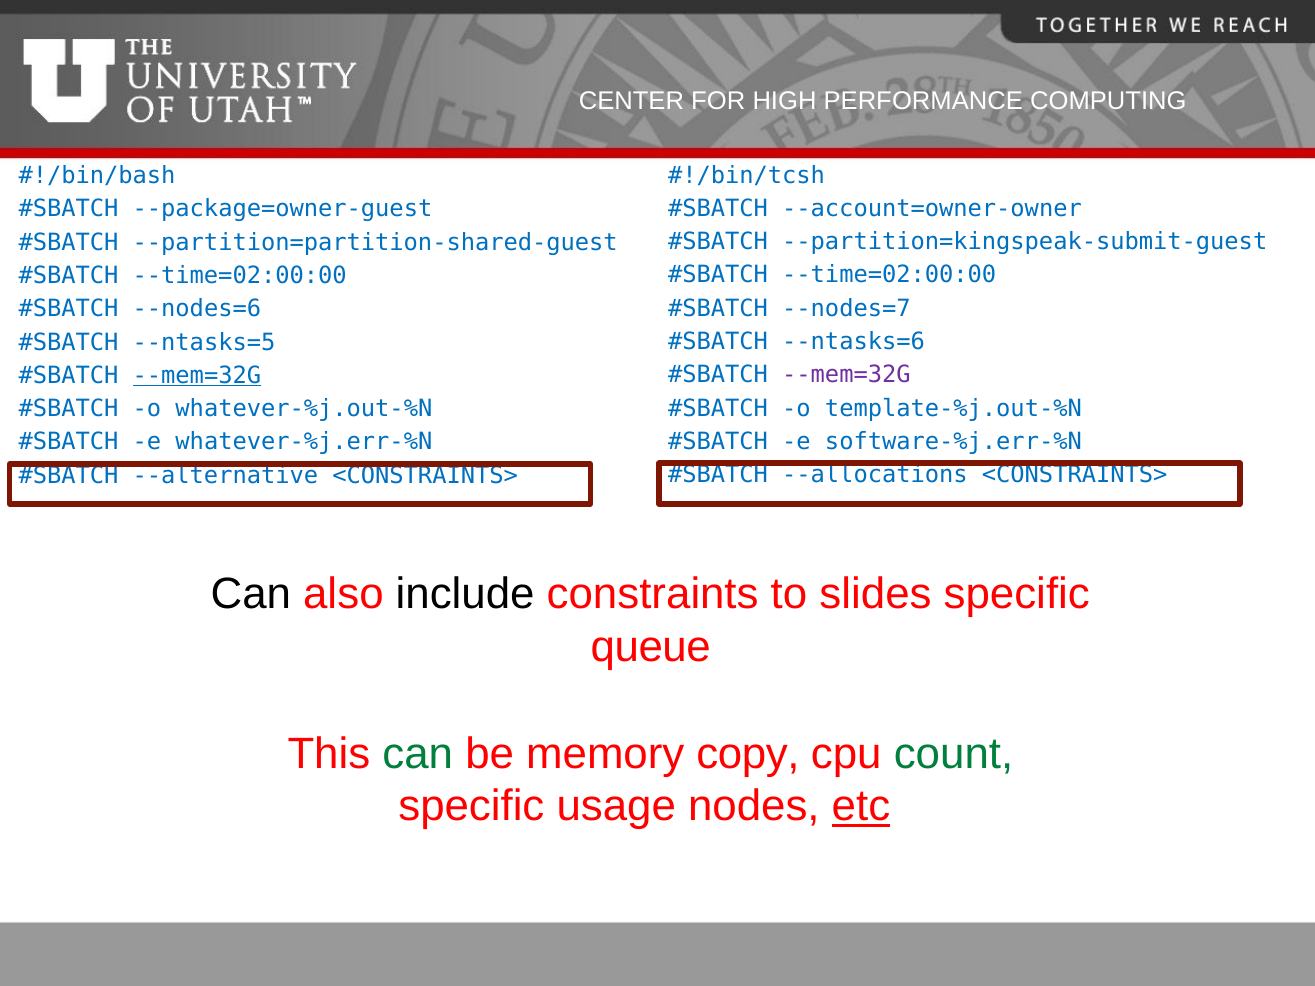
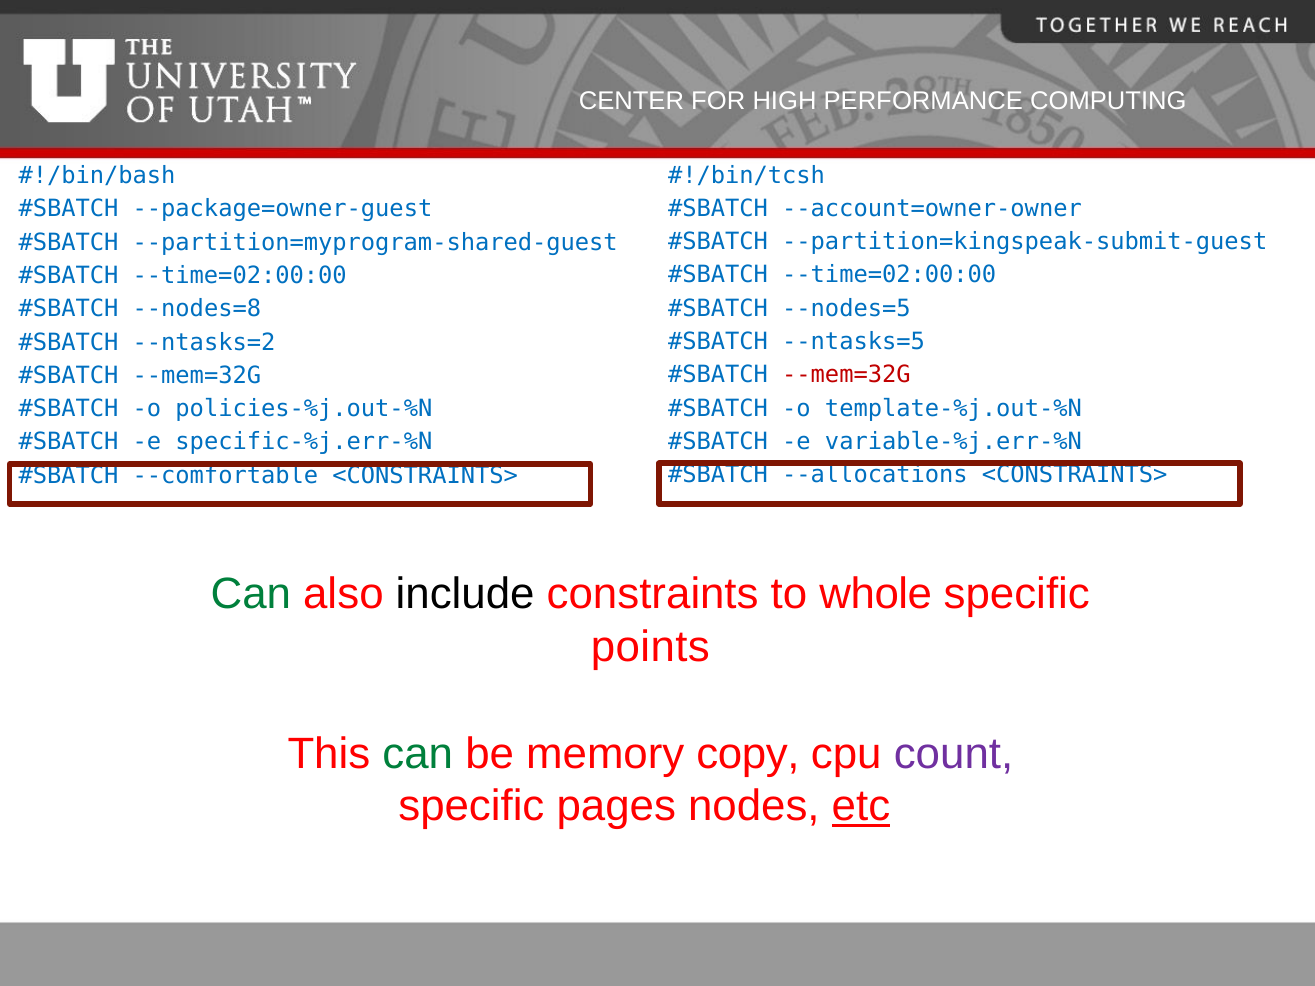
--partition=partition-shared-guest: --partition=partition-shared-guest -> --partition=myprogram-shared-guest
--nodes=7: --nodes=7 -> --nodes=5
--nodes=6: --nodes=6 -> --nodes=8
--ntasks=6: --ntasks=6 -> --ntasks=5
--ntasks=5: --ntasks=5 -> --ntasks=2
--mem=32G at (846, 375) colour: purple -> red
--mem=32G at (197, 376) underline: present -> none
whatever-%j.out-%N: whatever-%j.out-%N -> policies-%j.out-%N
software-%j.err-%N: software-%j.err-%N -> variable-%j.err-%N
whatever-%j.err-%N: whatever-%j.err-%N -> specific-%j.err-%N
--alternative: --alternative -> --comfortable
Can at (251, 595) colour: black -> green
slides: slides -> whole
queue: queue -> points
count colour: green -> purple
usage: usage -> pages
